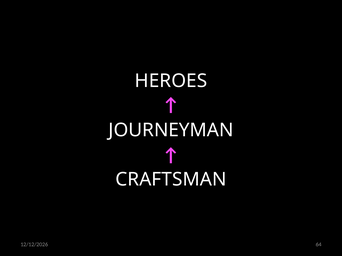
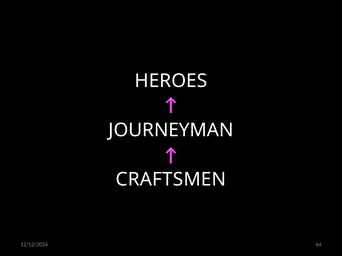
CRAFTSMAN: CRAFTSMAN -> CRAFTSMEN
